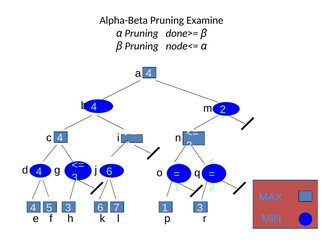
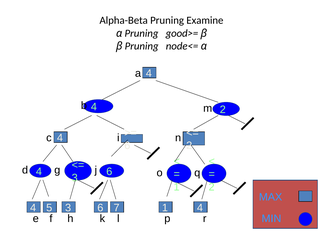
done>=: done>= -> good>=
3 at (200, 208): 3 -> 4
